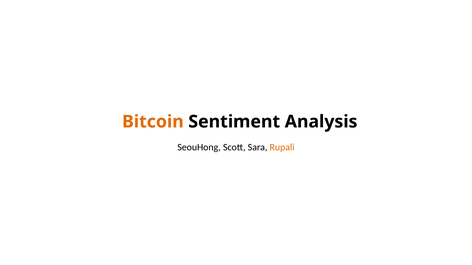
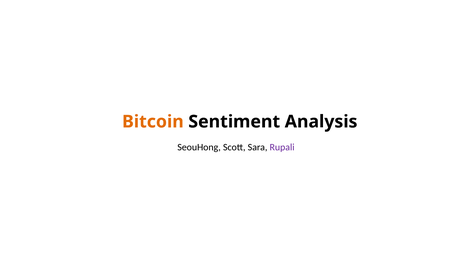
Rupali colour: orange -> purple
